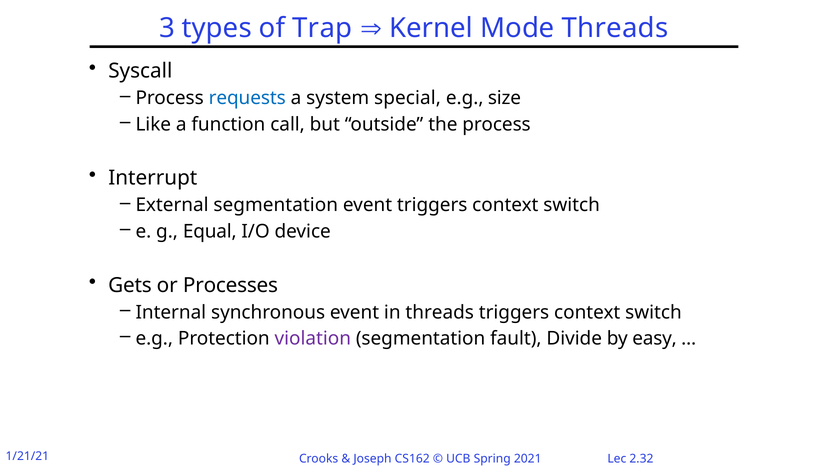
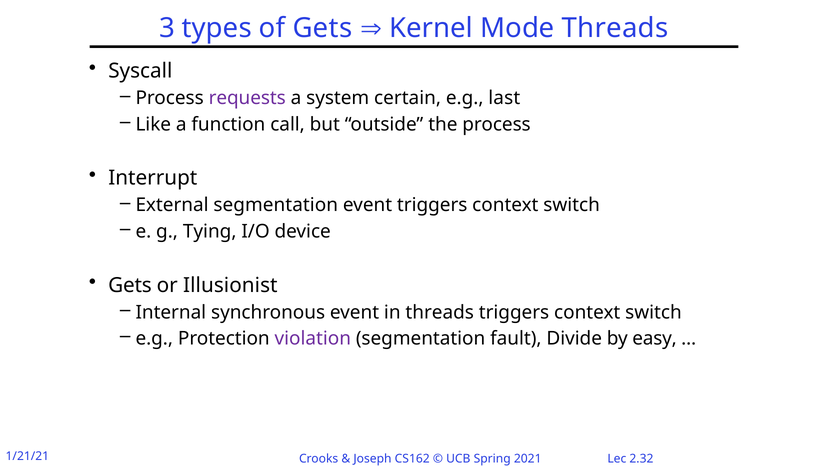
of Trap: Trap -> Gets
requests colour: blue -> purple
special: special -> certain
size: size -> last
Equal: Equal -> Tying
Processes: Processes -> Illusionist
